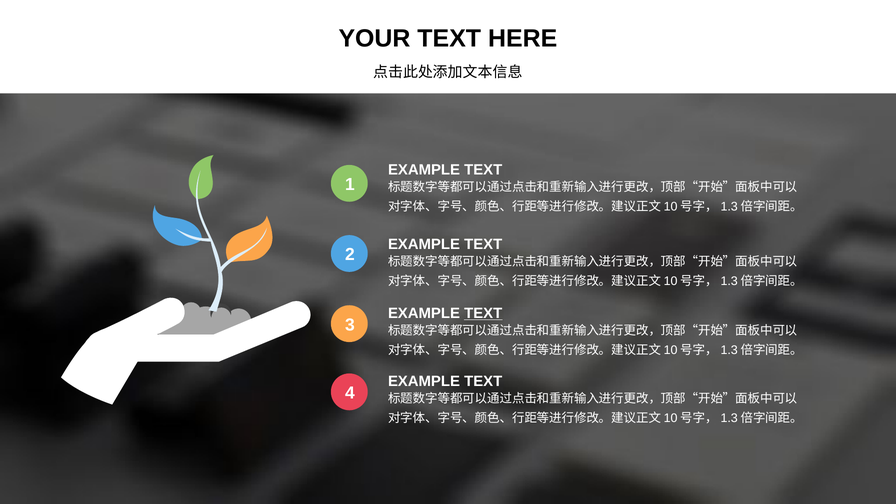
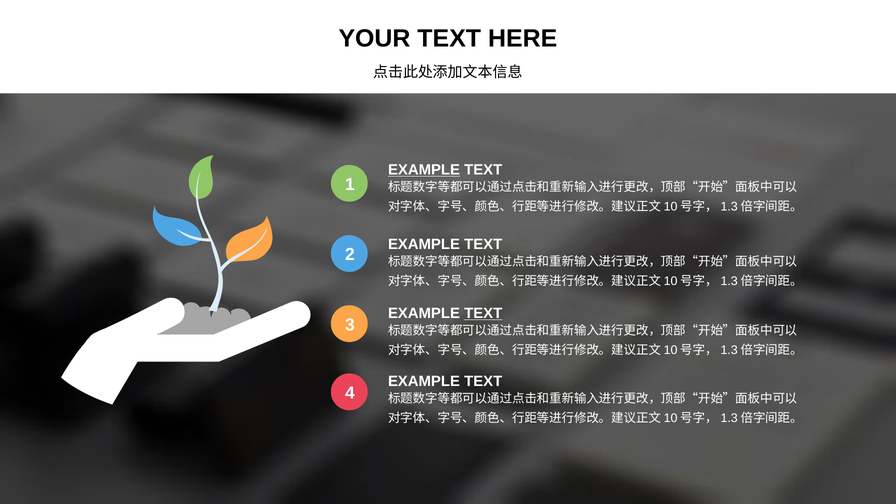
EXAMPLE at (424, 170) underline: none -> present
